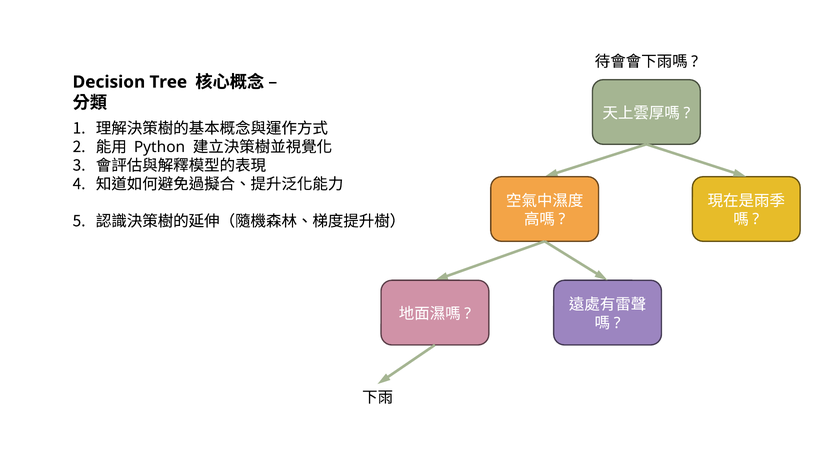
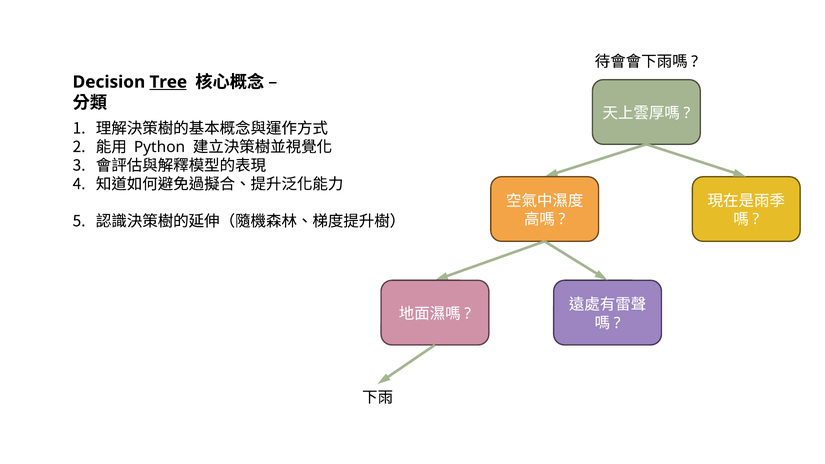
Tree underline: none -> present
